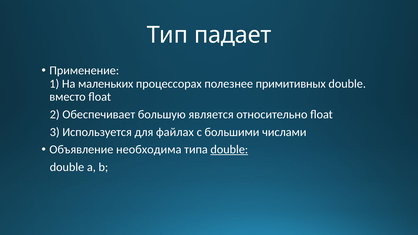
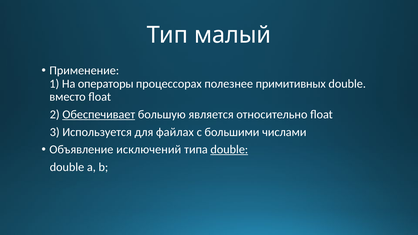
падает: падает -> малый
маленьких: маленьких -> операторы
Обеспечивает underline: none -> present
необходима: необходима -> исключений
